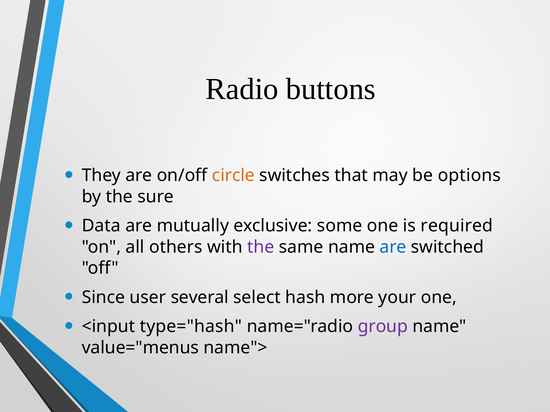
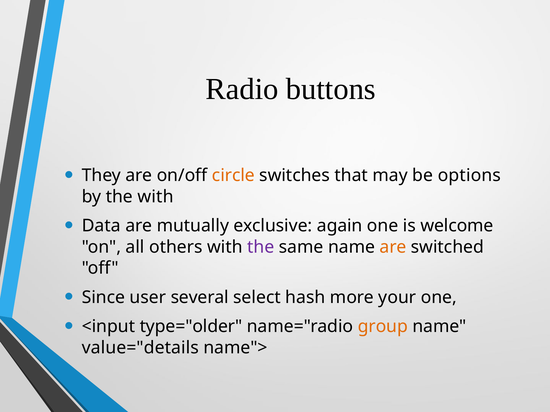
the sure: sure -> with
some: some -> again
required: required -> welcome
are at (393, 247) colour: blue -> orange
type="hash: type="hash -> type="older
group colour: purple -> orange
value="menus: value="menus -> value="details
